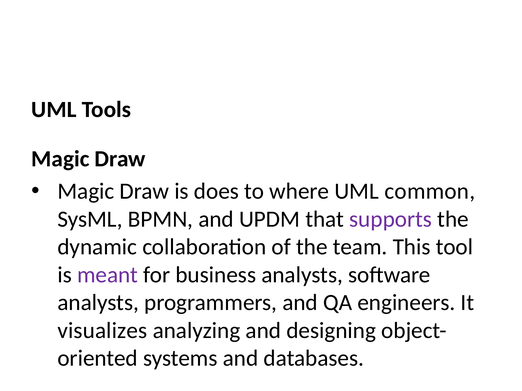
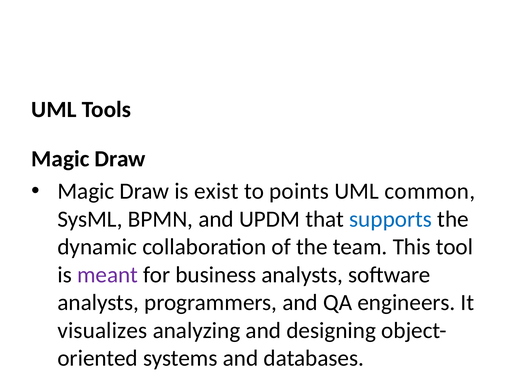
does: does -> exist
where: where -> points
supports colour: purple -> blue
